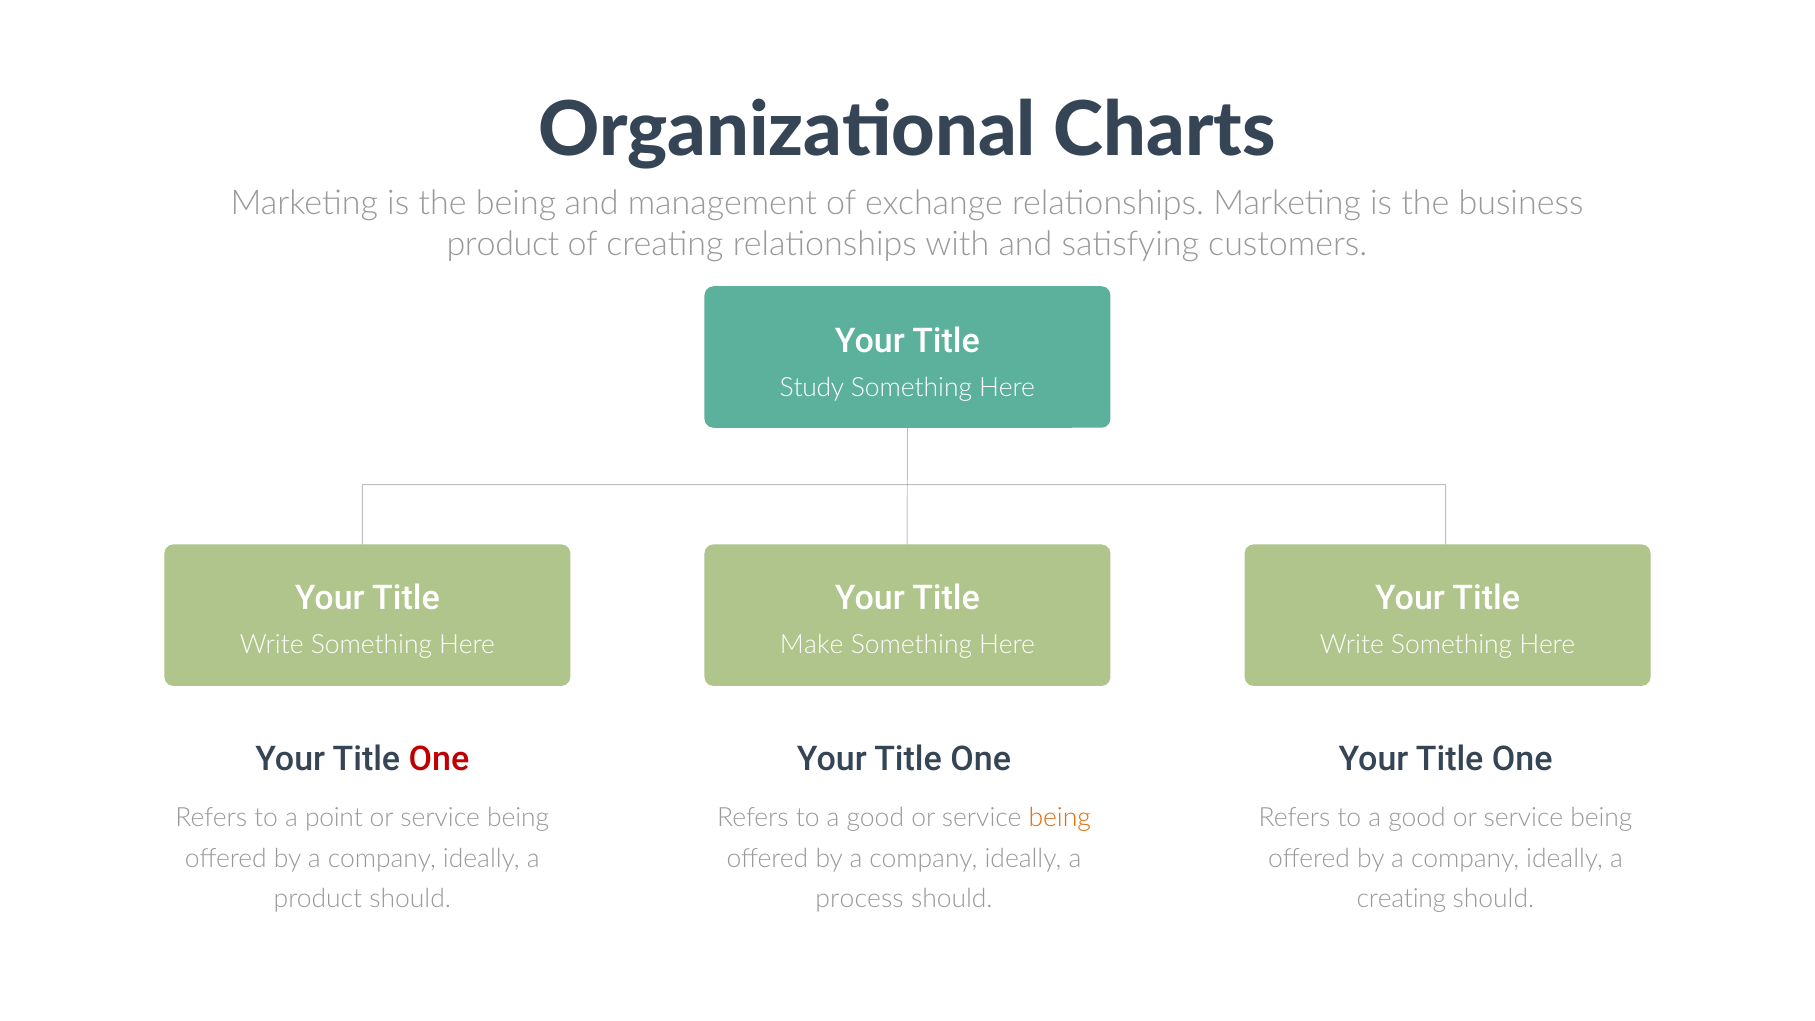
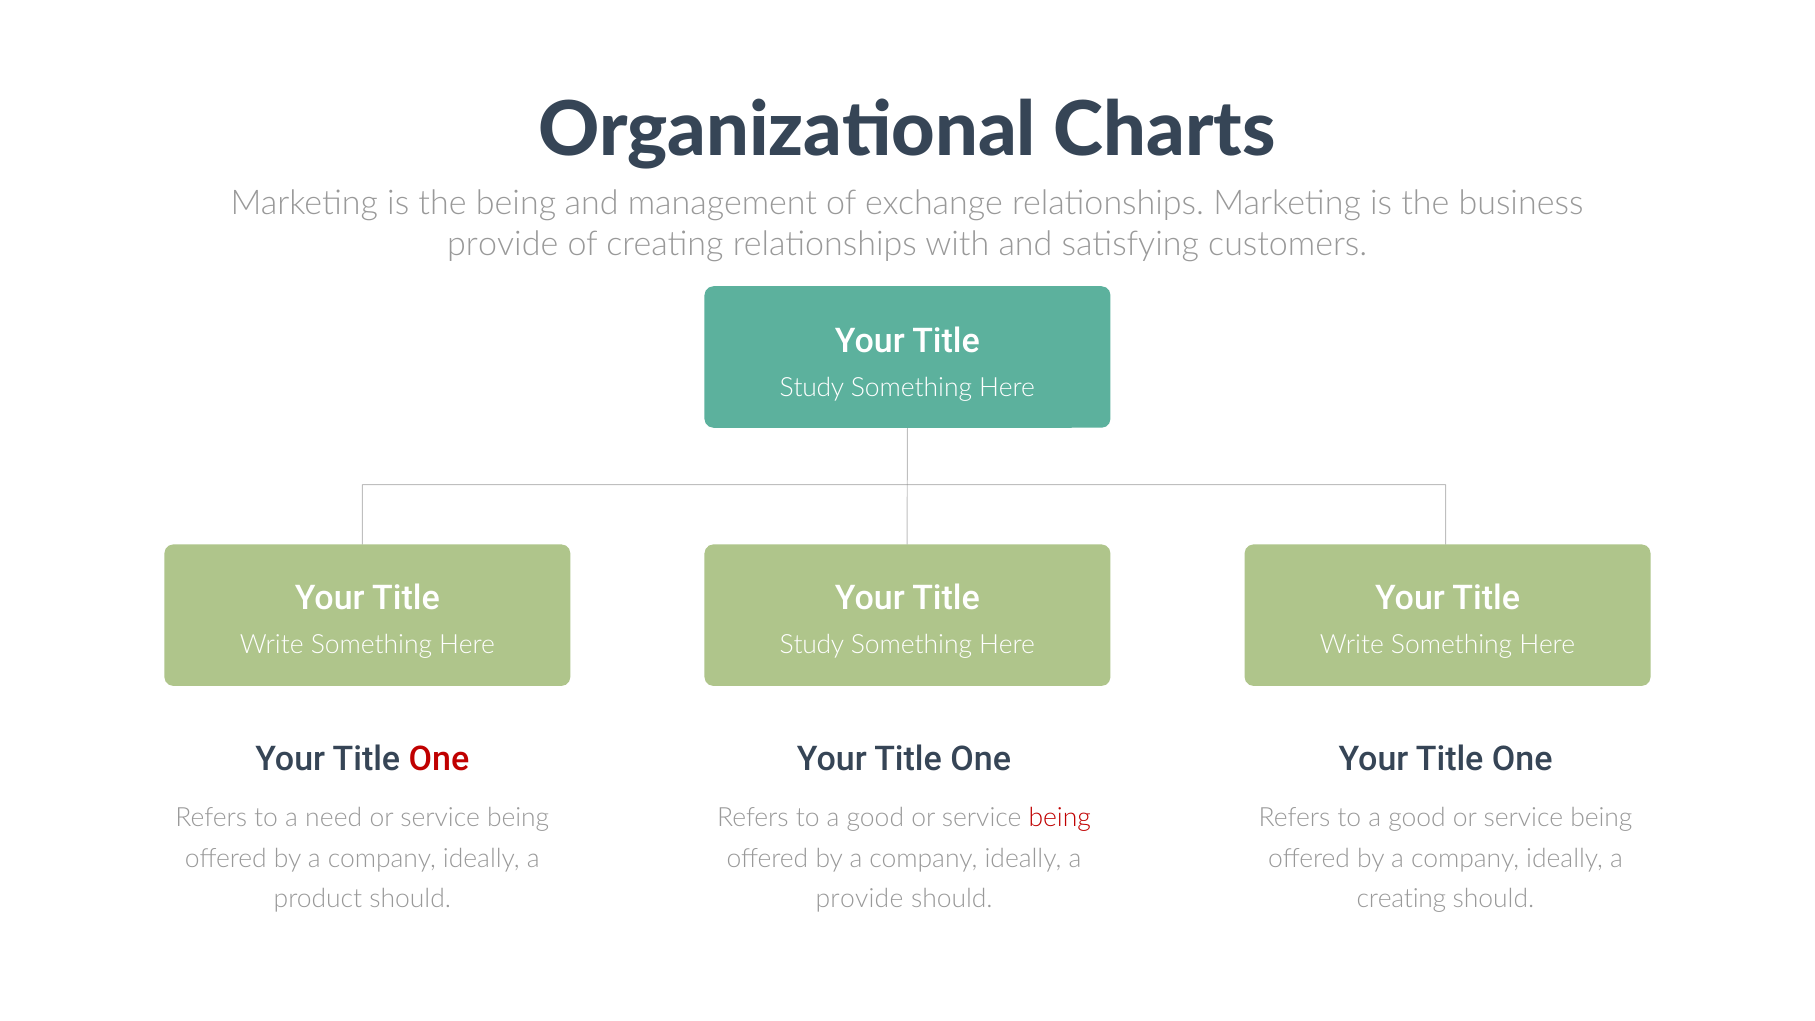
product at (503, 244): product -> provide
Make at (812, 645): Make -> Study
point: point -> need
being at (1060, 818) colour: orange -> red
process at (860, 899): process -> provide
